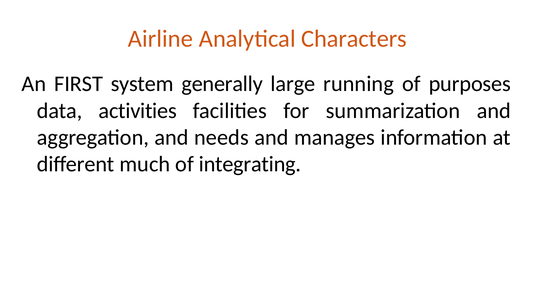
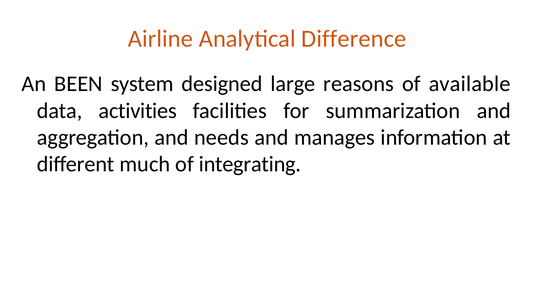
Characters: Characters -> Difference
FIRST: FIRST -> BEEN
generally: generally -> designed
running: running -> reasons
purposes: purposes -> available
